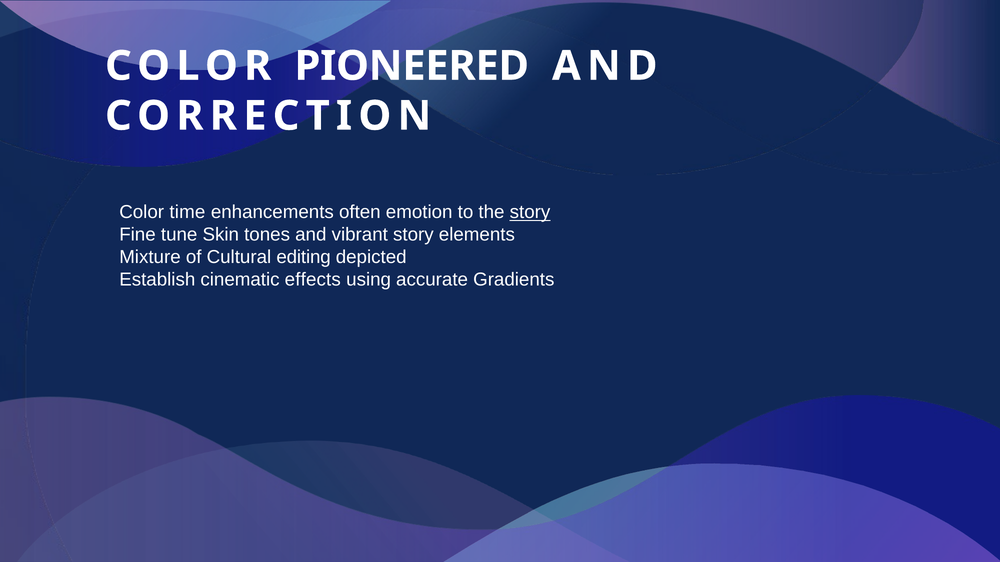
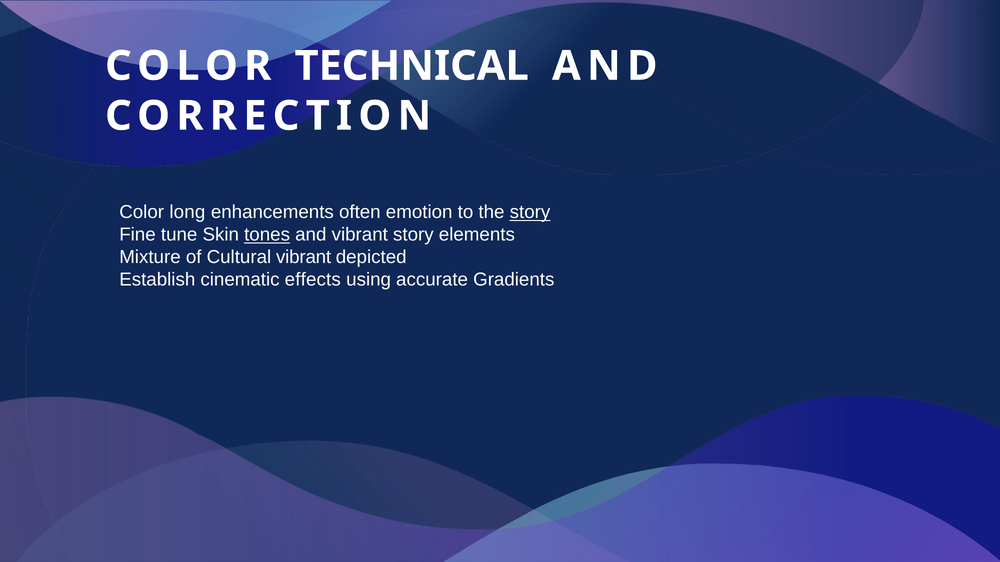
PIONEERED: PIONEERED -> TECHNICAL
time: time -> long
tones underline: none -> present
Cultural editing: editing -> vibrant
